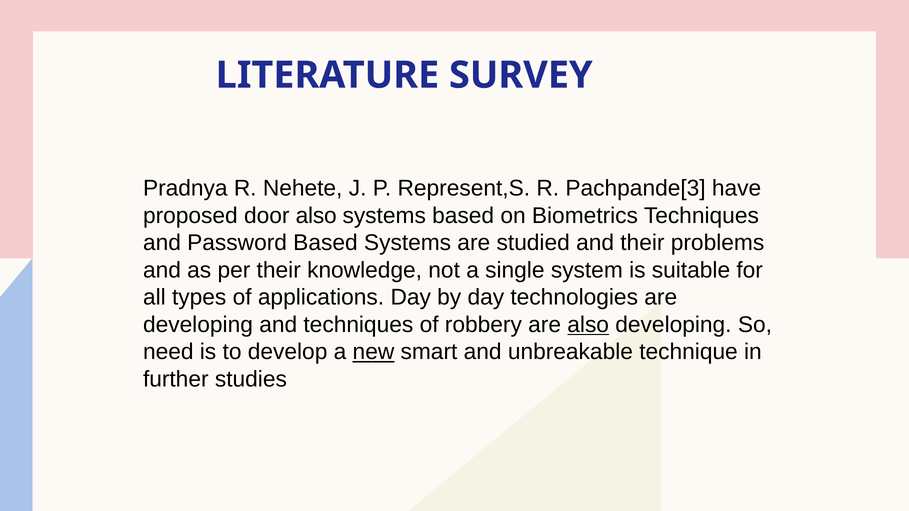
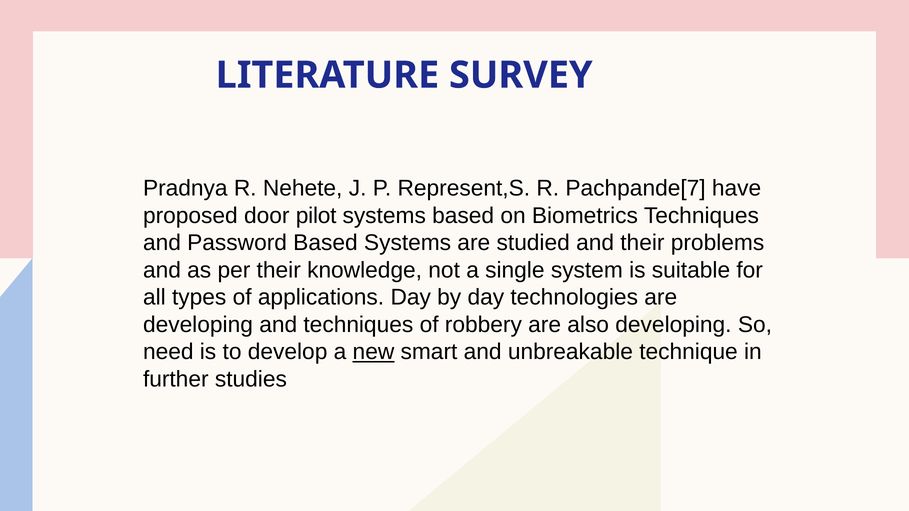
Pachpande[3: Pachpande[3 -> Pachpande[7
door also: also -> pilot
also at (588, 325) underline: present -> none
